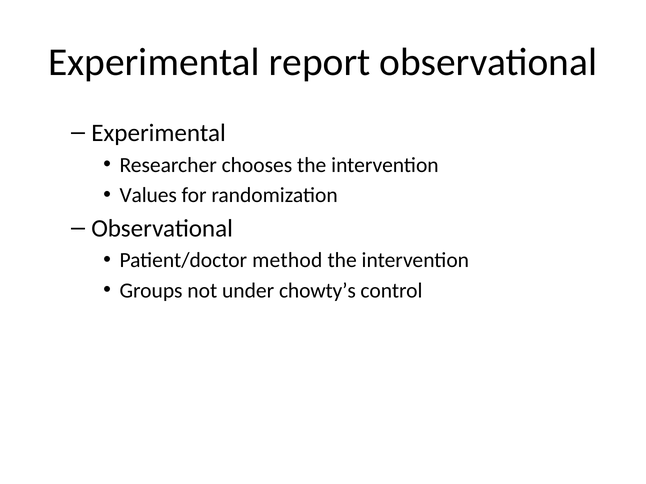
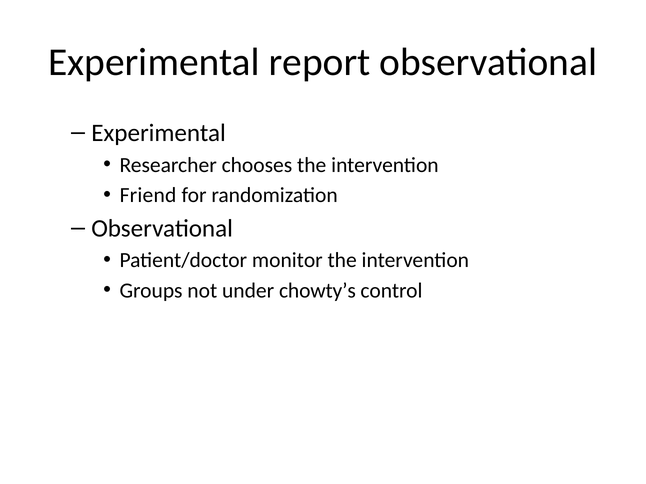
Values: Values -> Friend
method: method -> monitor
